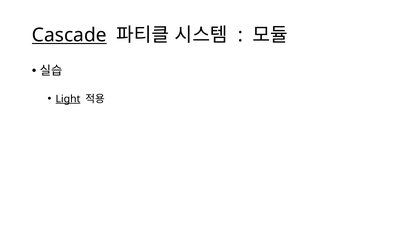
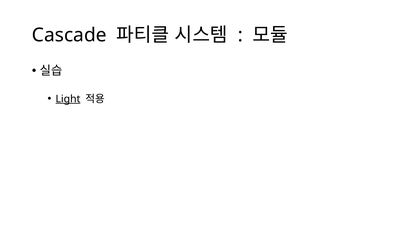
Cascade underline: present -> none
